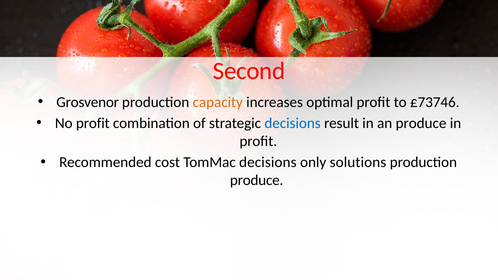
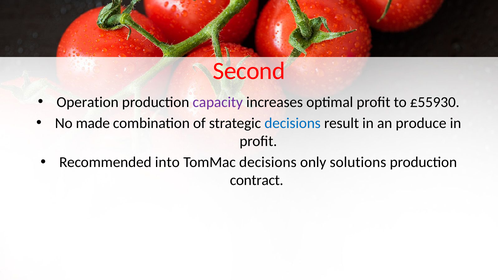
Grosvenor: Grosvenor -> Operation
capacity colour: orange -> purple
£73746: £73746 -> £55930
No profit: profit -> made
cost: cost -> into
produce at (257, 180): produce -> contract
